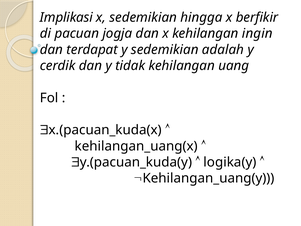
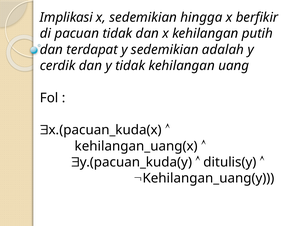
pacuan jogja: jogja -> tidak
ingin: ingin -> putih
logika(y: logika(y -> ditulis(y
